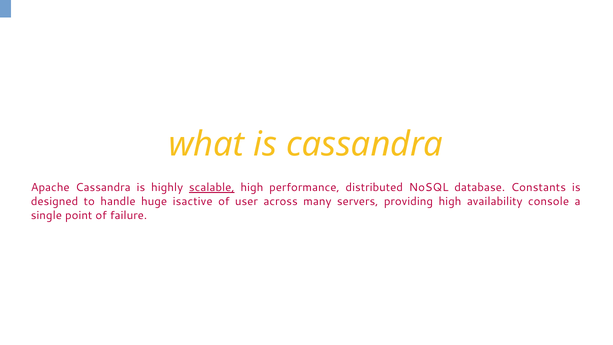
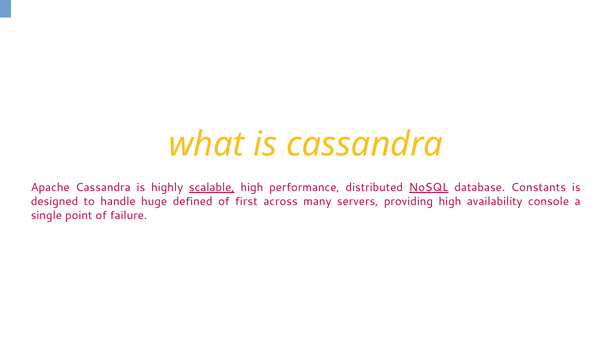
NoSQL underline: none -> present
isactive: isactive -> defined
user: user -> first
